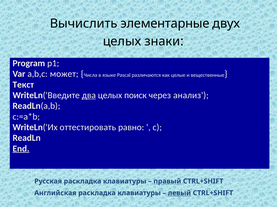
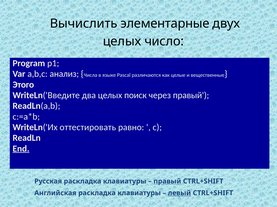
знаки: знаки -> число
может: может -> анализ
Текст: Текст -> Этого
два underline: present -> none
через анализ: анализ -> правый
